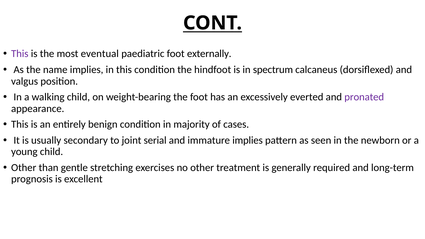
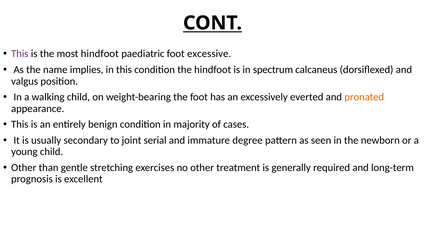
most eventual: eventual -> hindfoot
externally: externally -> excessive
pronated colour: purple -> orange
immature implies: implies -> degree
